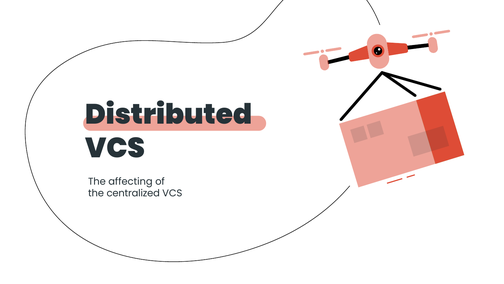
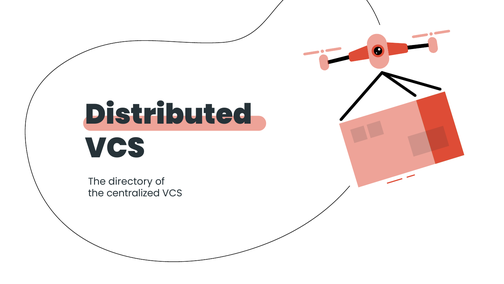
affecting: affecting -> directory
